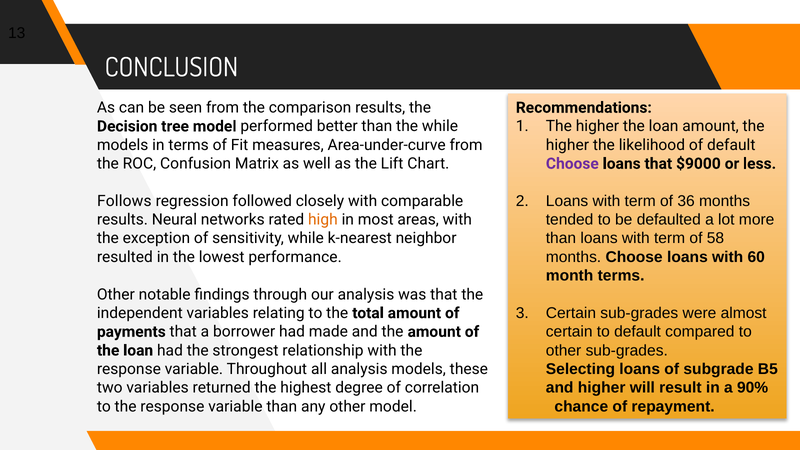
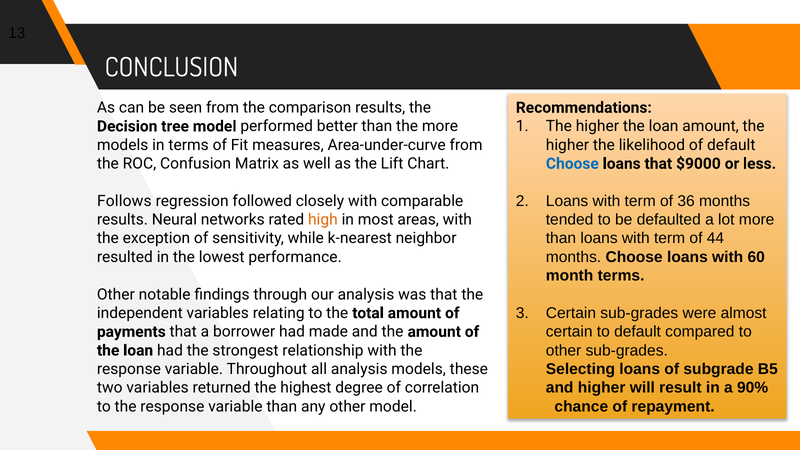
the while: while -> more
Choose at (572, 164) colour: purple -> blue
58: 58 -> 44
